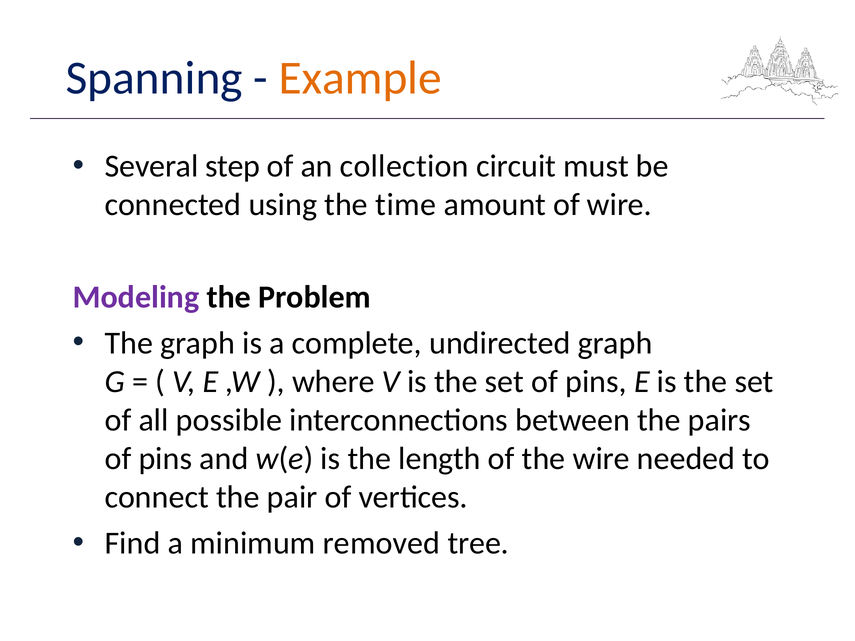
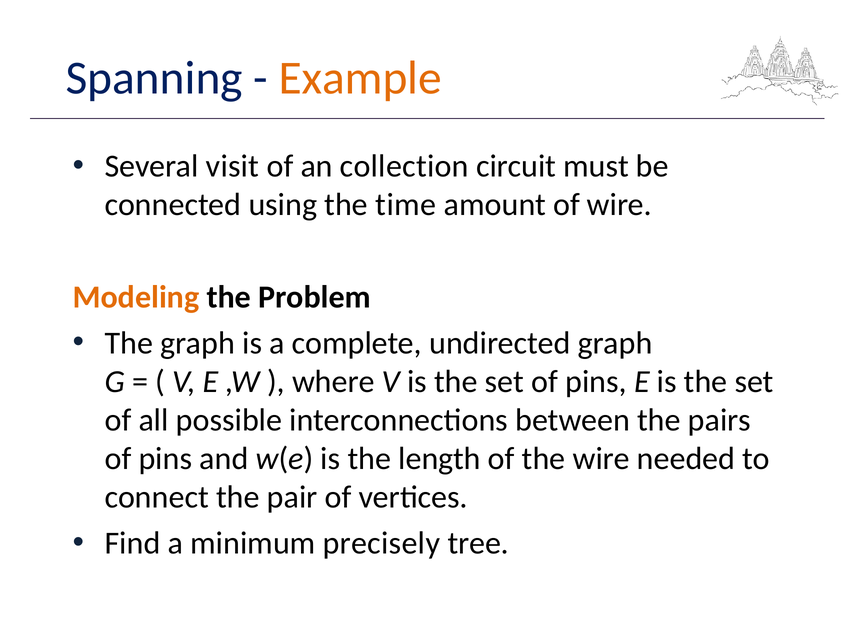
step: step -> visit
Modeling colour: purple -> orange
removed: removed -> precisely
